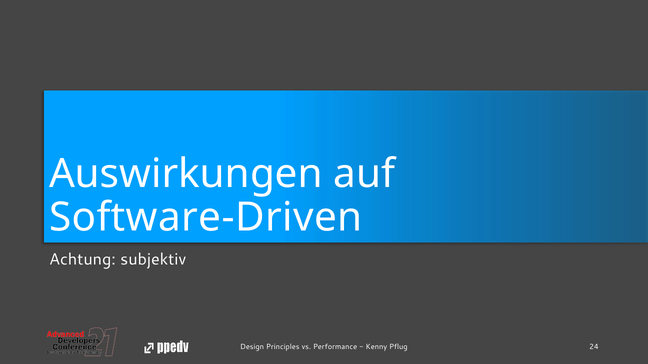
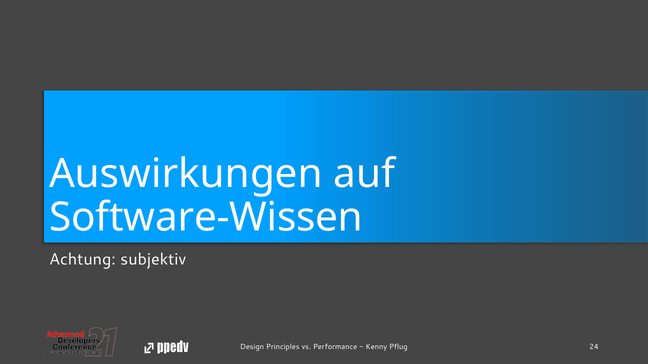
Software-Driven: Software-Driven -> Software-Wissen
